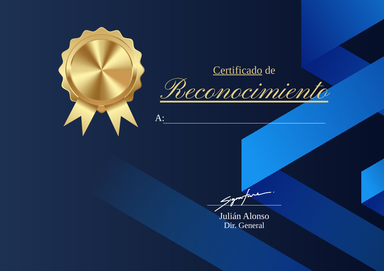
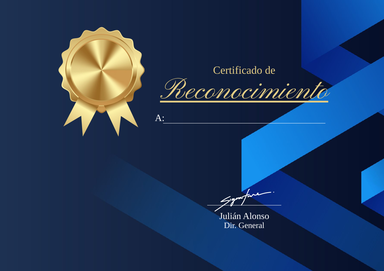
Certificado underline: present -> none
